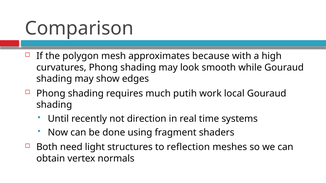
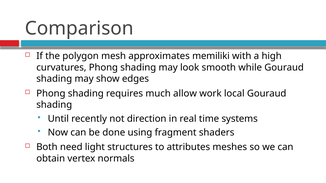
because: because -> memiliki
putih: putih -> allow
reflection: reflection -> attributes
